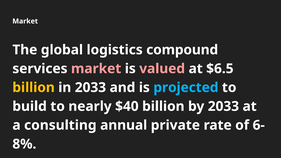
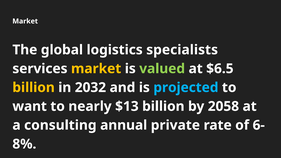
compound: compound -> specialists
market at (96, 69) colour: pink -> yellow
valued colour: pink -> light green
in 2033: 2033 -> 2032
build: build -> want
$40: $40 -> $13
by 2033: 2033 -> 2058
